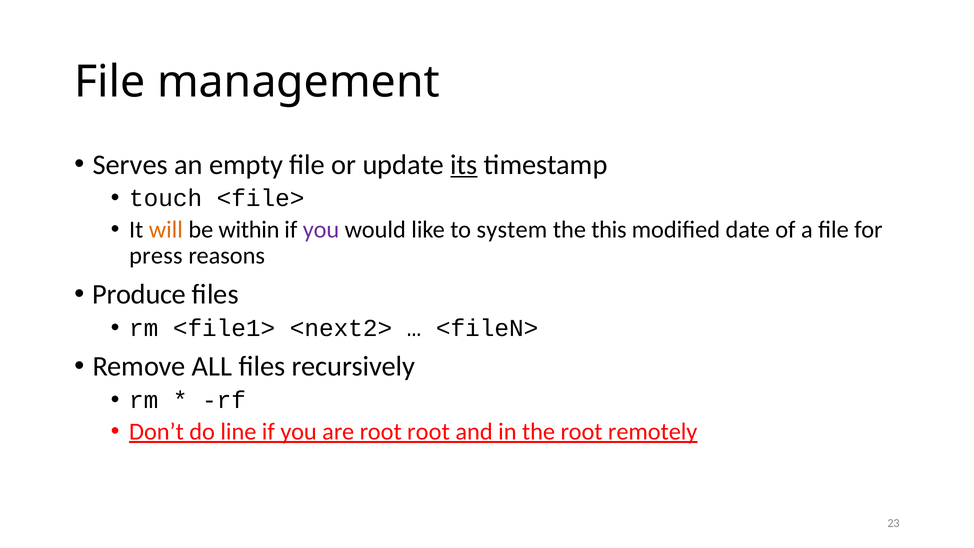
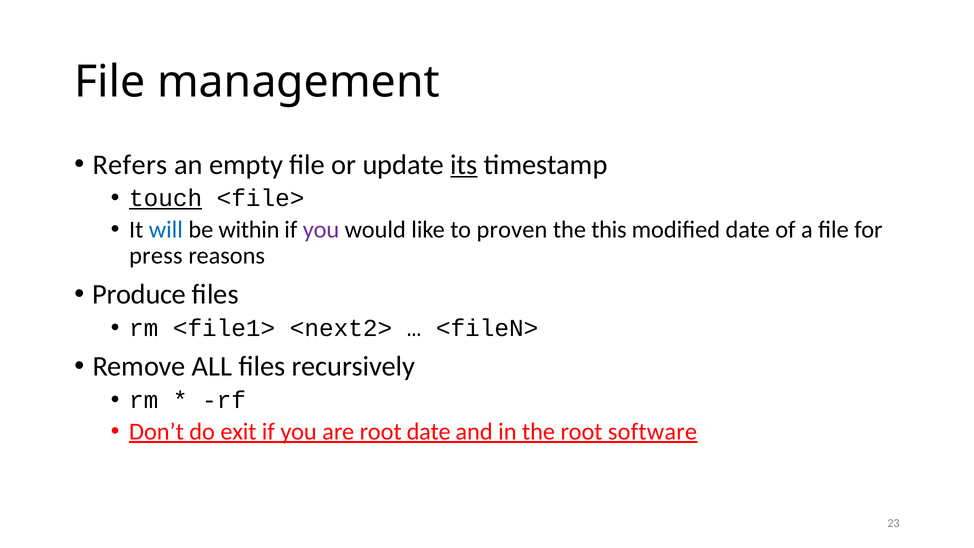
Serves: Serves -> Refers
touch underline: none -> present
will colour: orange -> blue
system: system -> proven
line: line -> exit
root root: root -> date
remotely: remotely -> software
